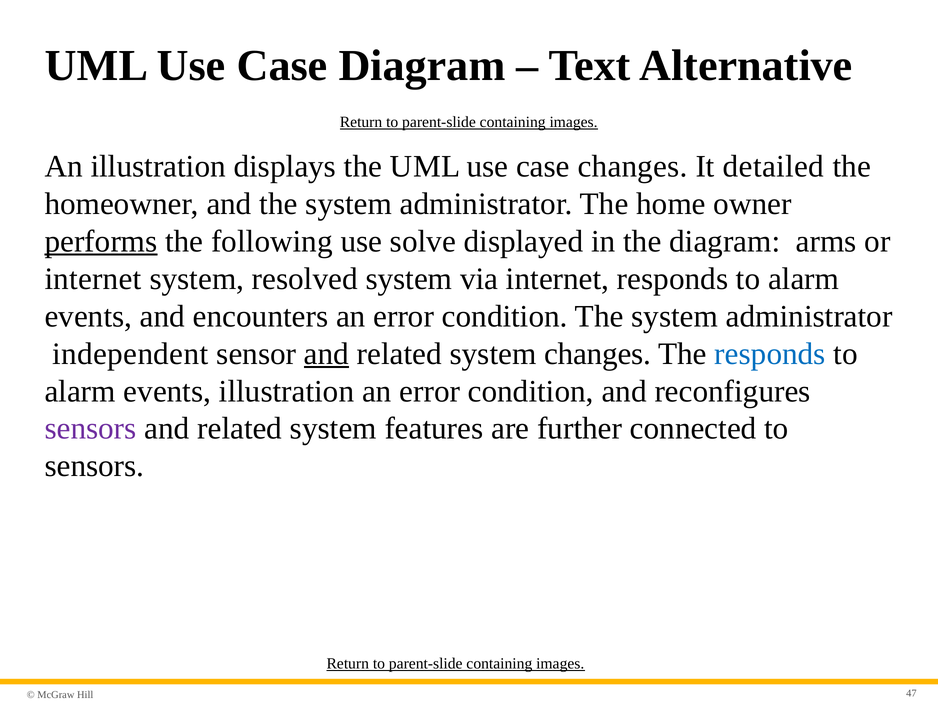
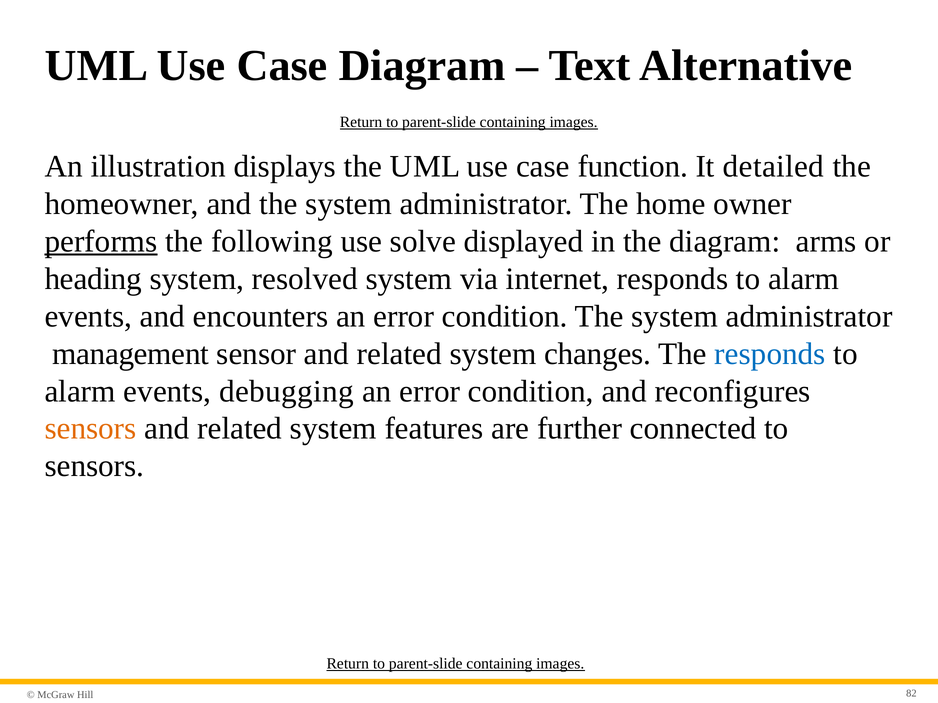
case changes: changes -> function
internet at (93, 279): internet -> heading
independent: independent -> management
and at (327, 354) underline: present -> none
events illustration: illustration -> debugging
sensors at (91, 429) colour: purple -> orange
47: 47 -> 82
